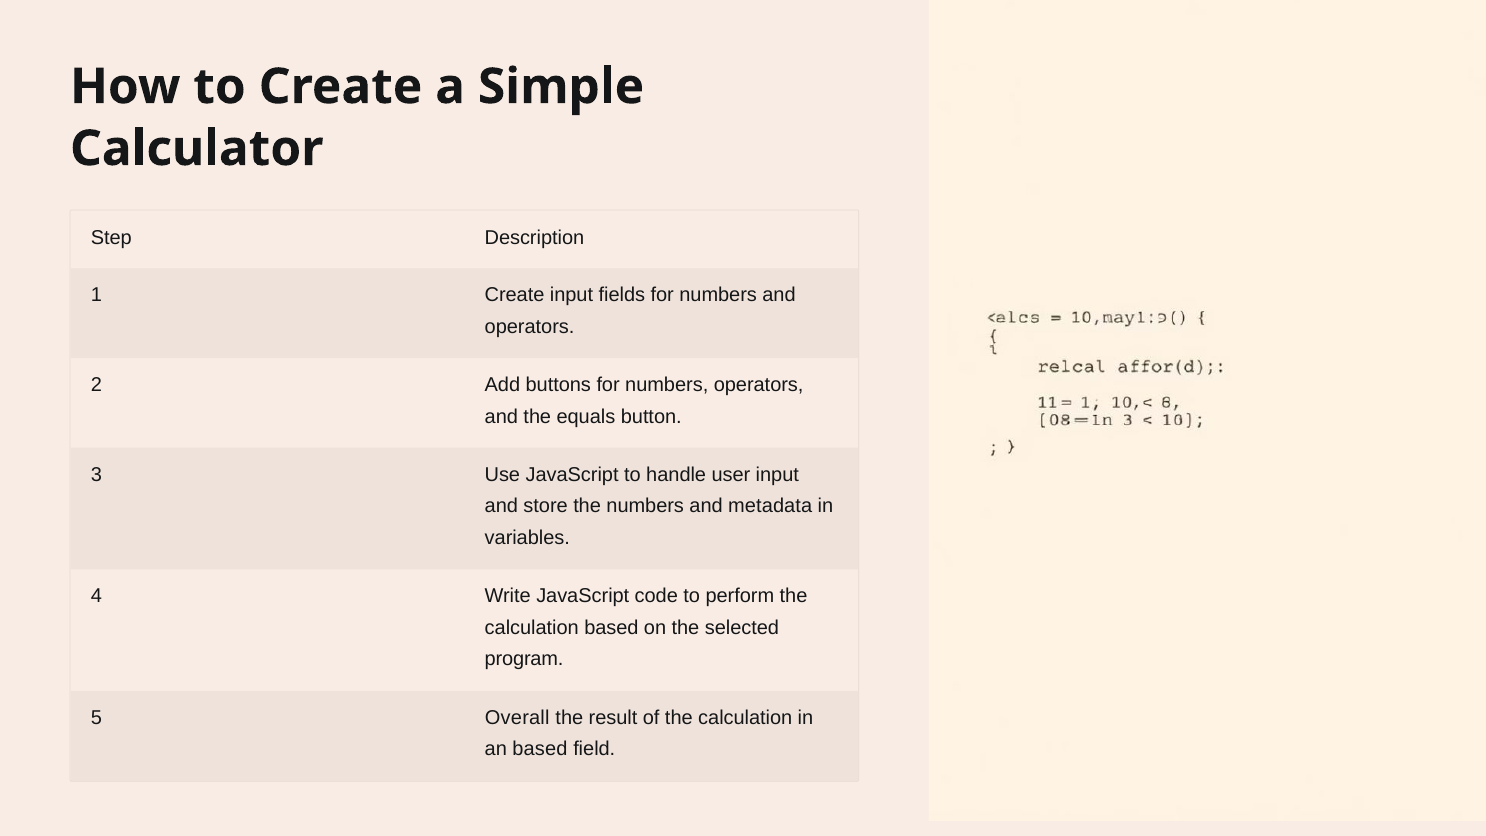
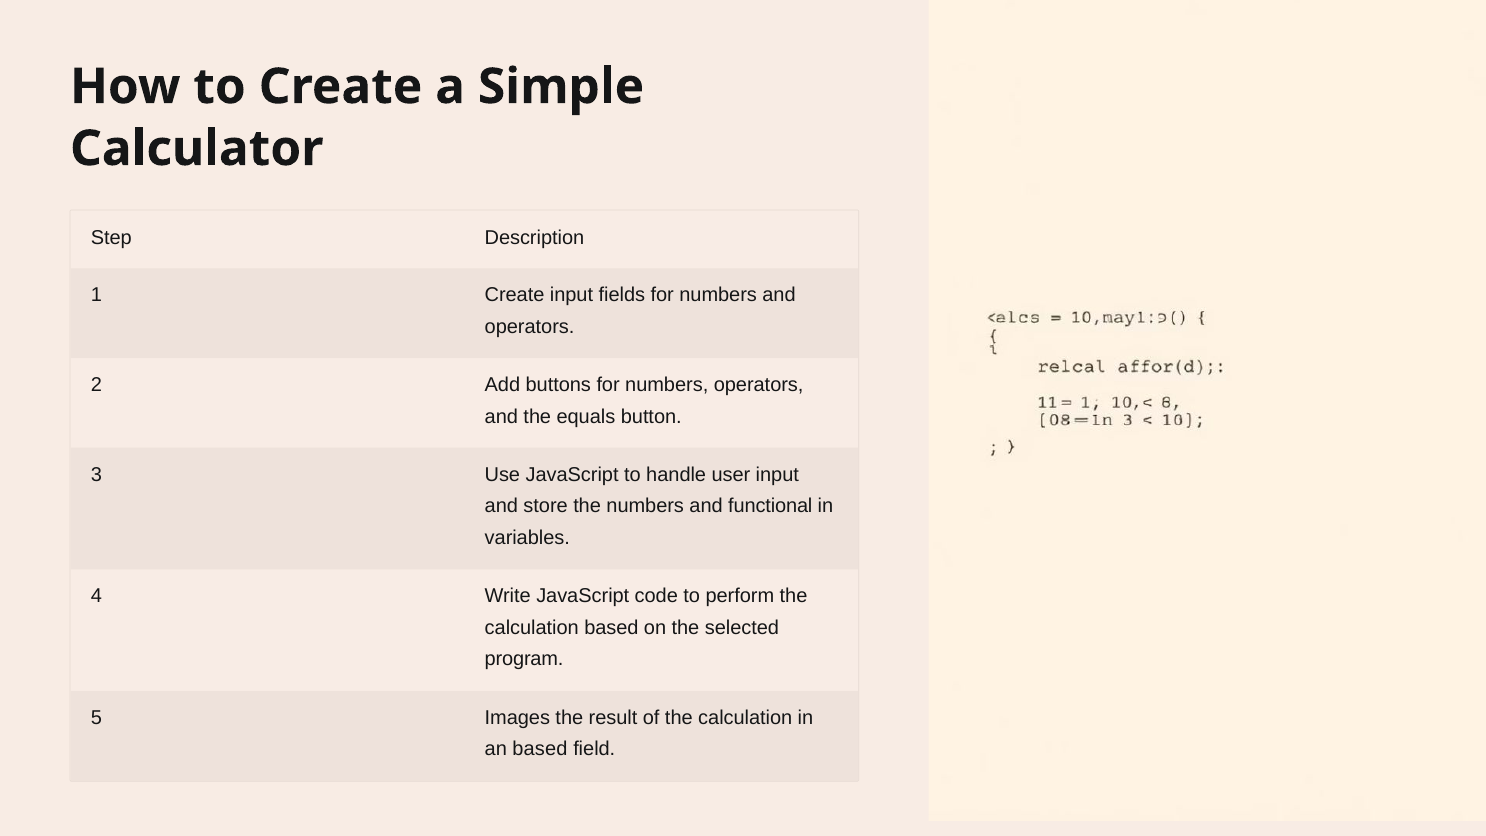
metadata: metadata -> functional
Overall: Overall -> Images
